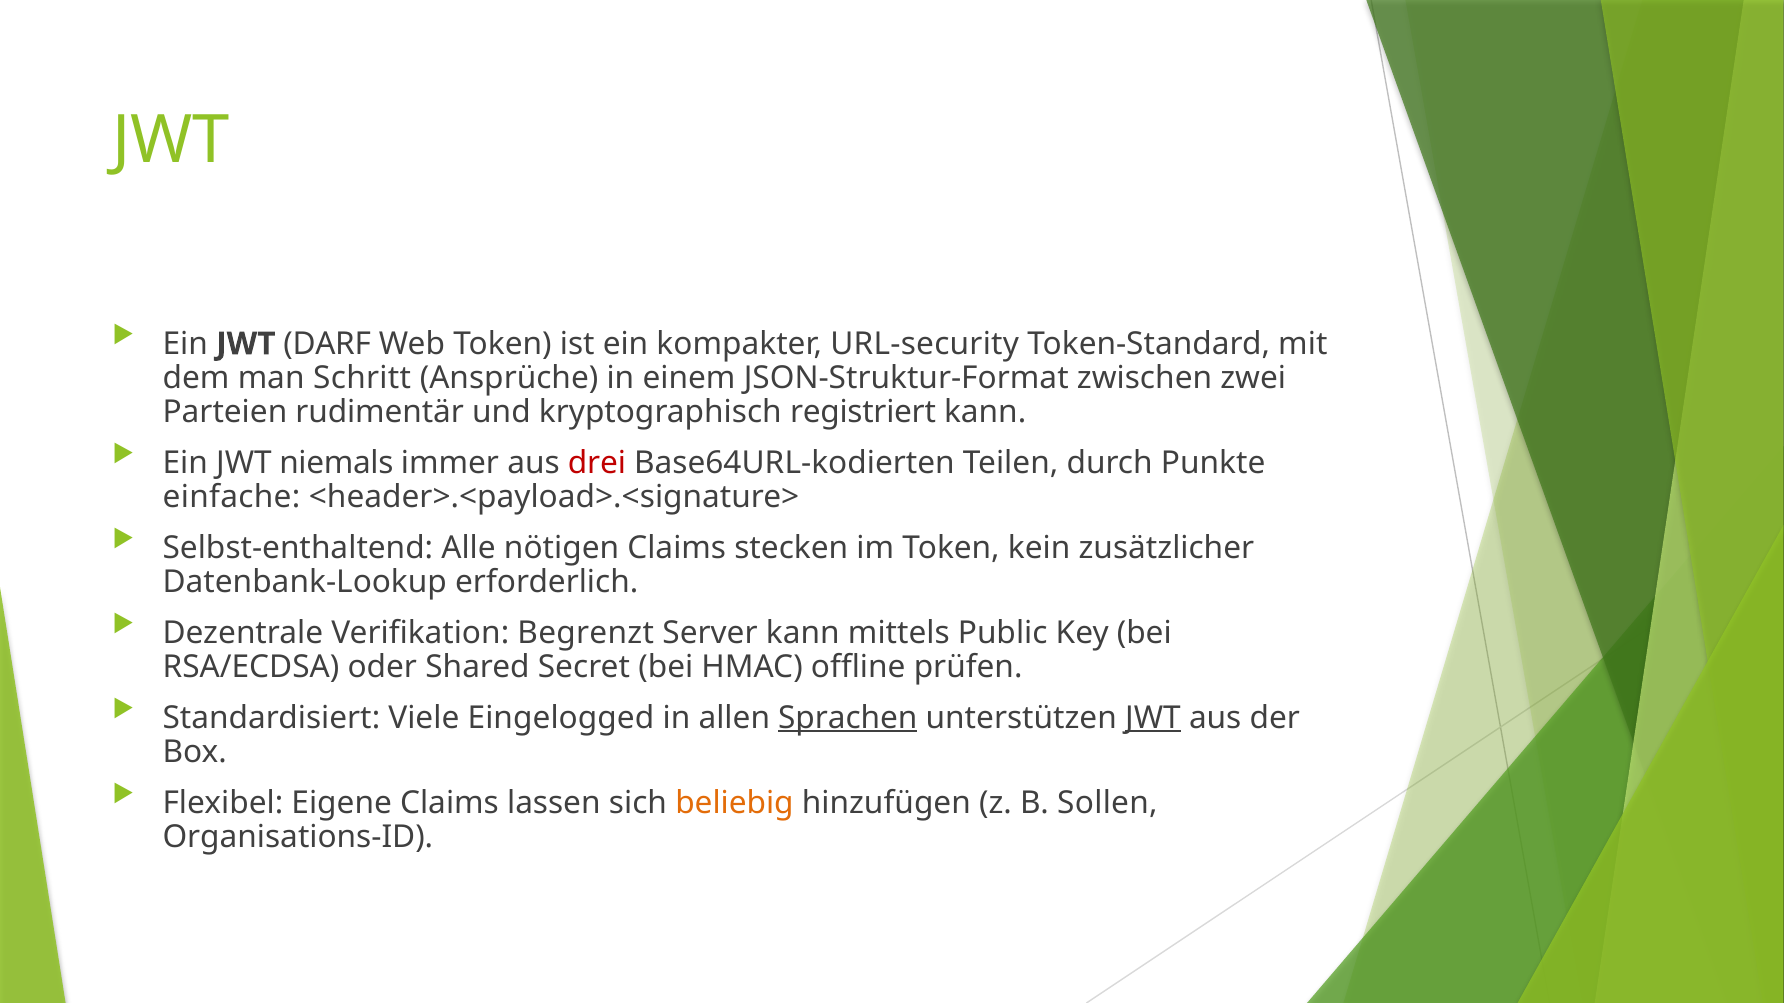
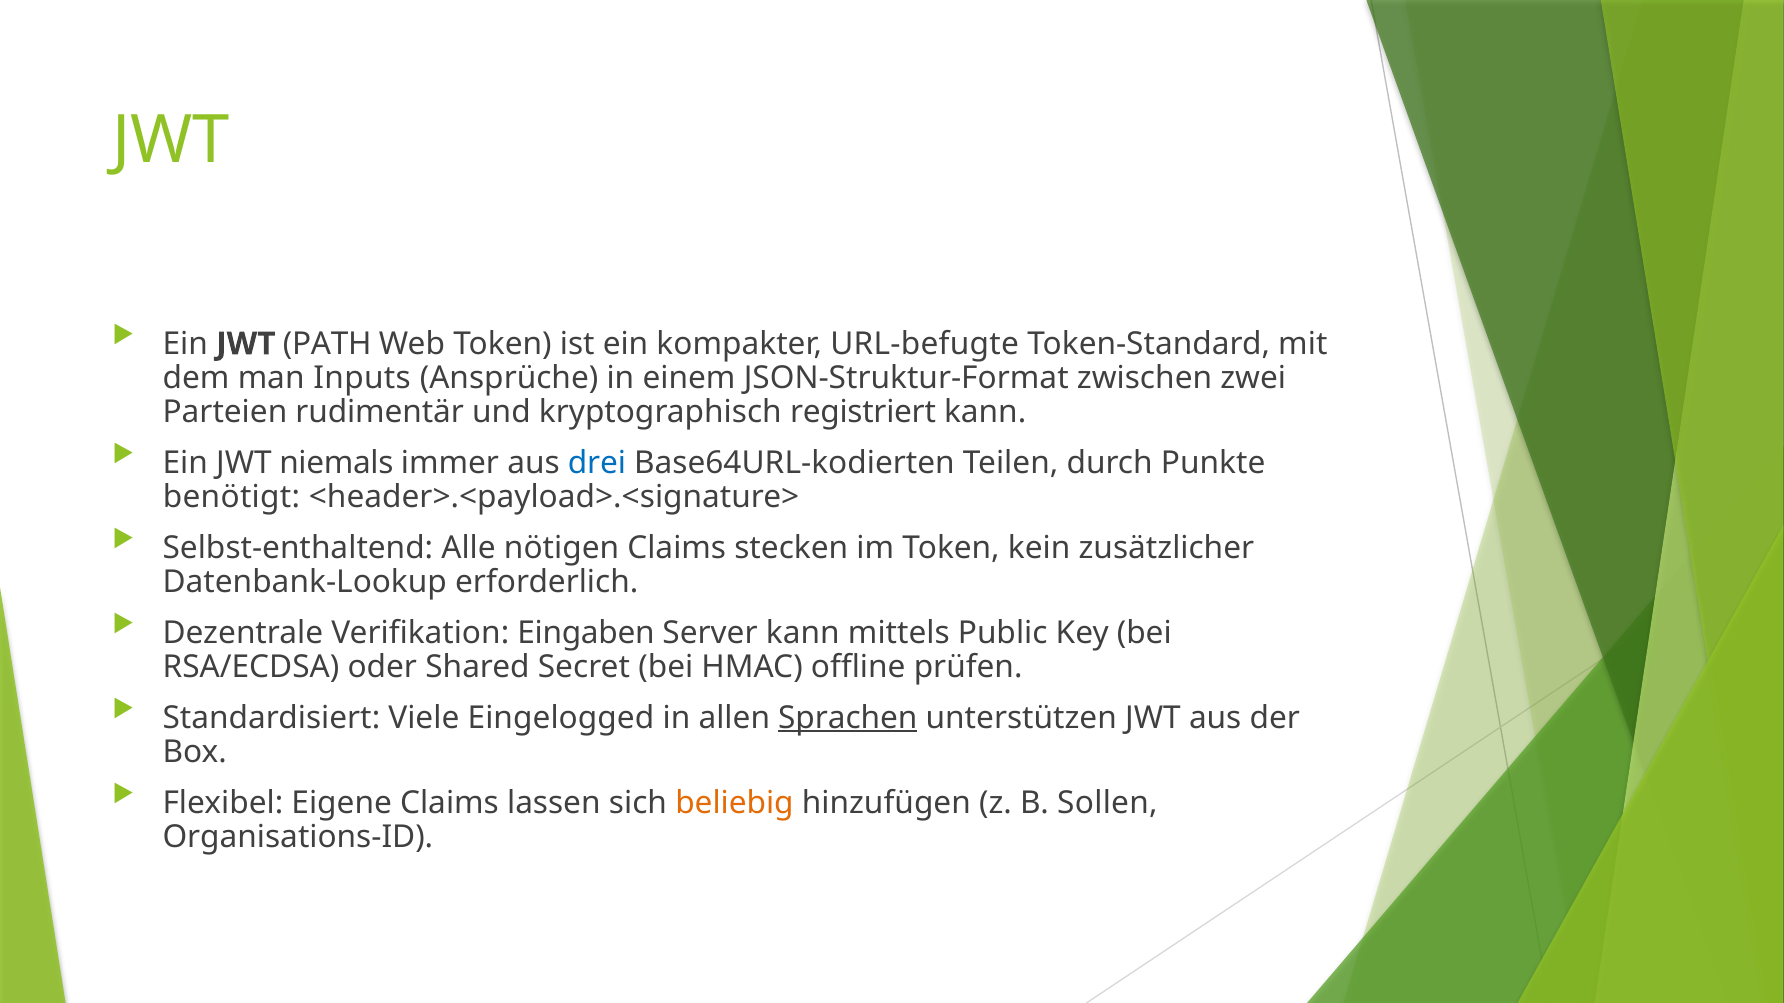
DARF: DARF -> PATH
URL-security: URL-security -> URL-befugte
Schritt: Schritt -> Inputs
drei colour: red -> blue
einfache: einfache -> benötigt
Begrenzt: Begrenzt -> Eingaben
JWT at (1153, 718) underline: present -> none
